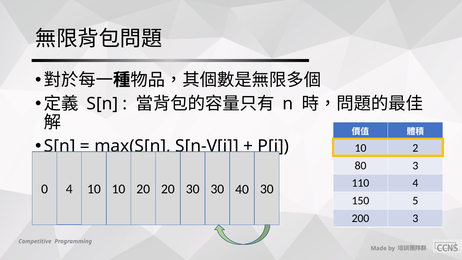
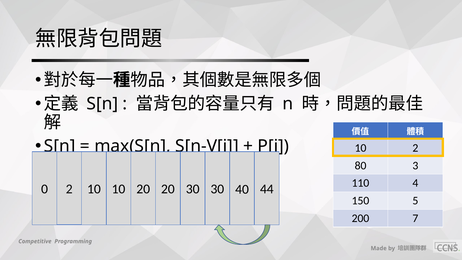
0 4: 4 -> 2
40 30: 30 -> 44
200 3: 3 -> 7
